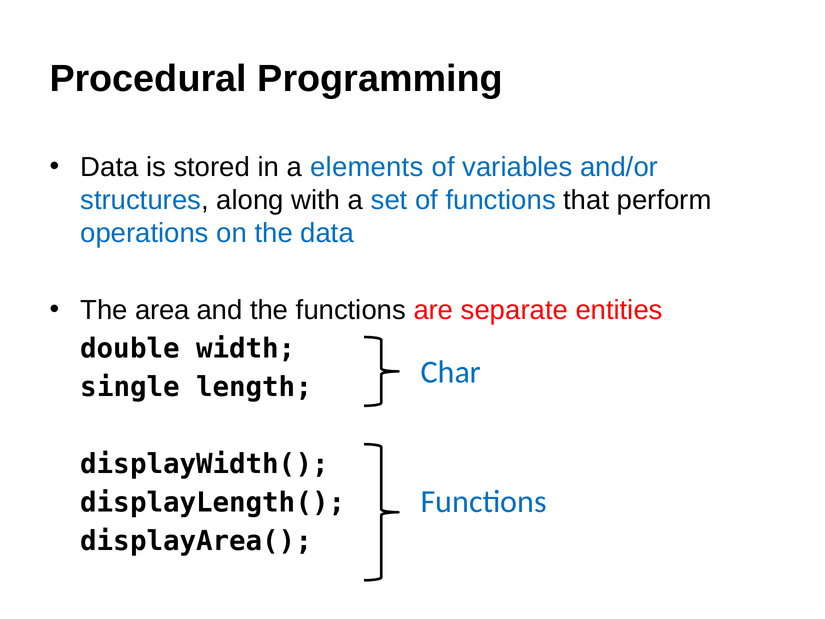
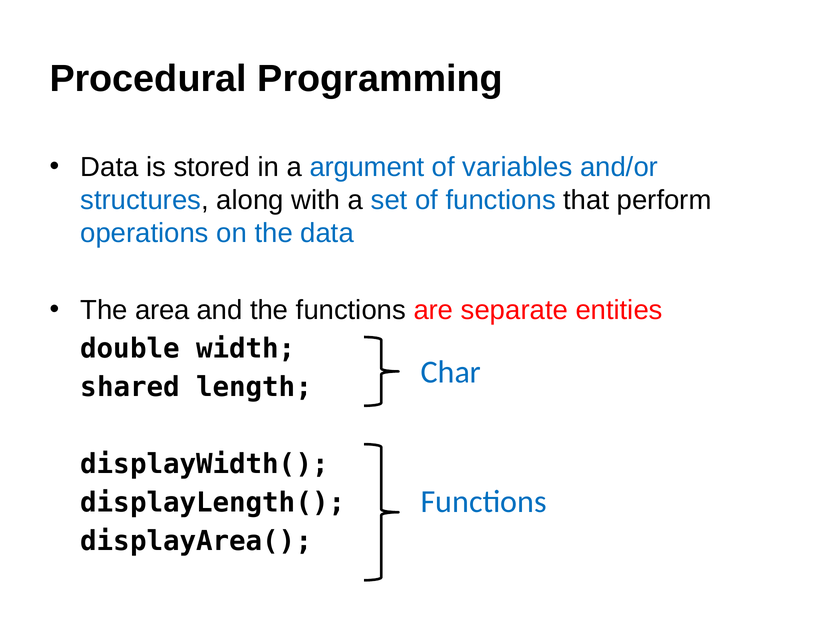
elements: elements -> argument
single: single -> shared
